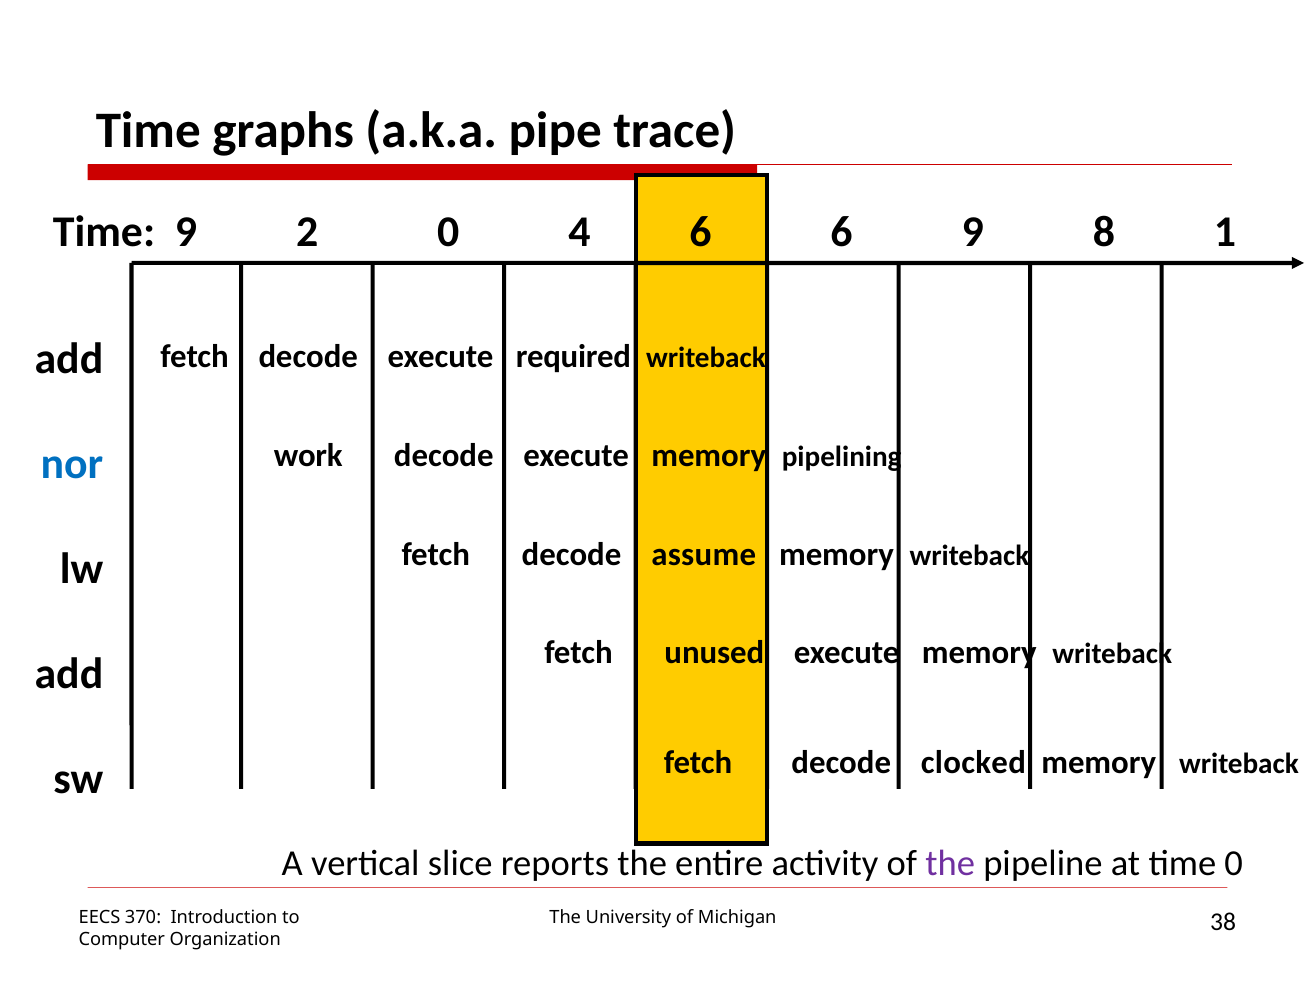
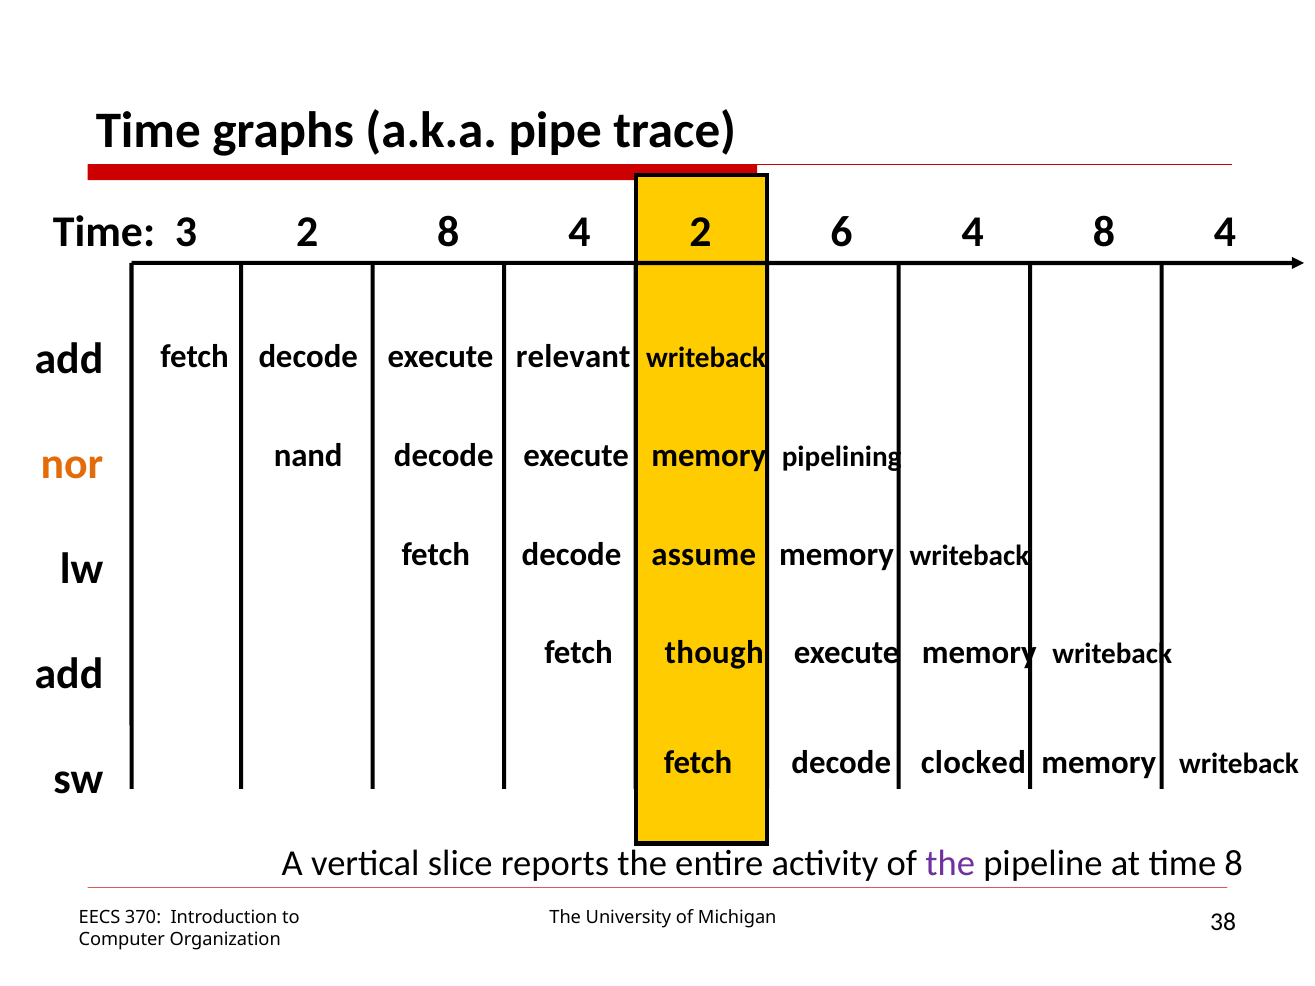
Time 9: 9 -> 3
2 0: 0 -> 8
4 6: 6 -> 2
6 9: 9 -> 4
1 at (1225, 232): 1 -> 4
required: required -> relevant
work: work -> nand
nor colour: blue -> orange
unused: unused -> though
time 0: 0 -> 8
